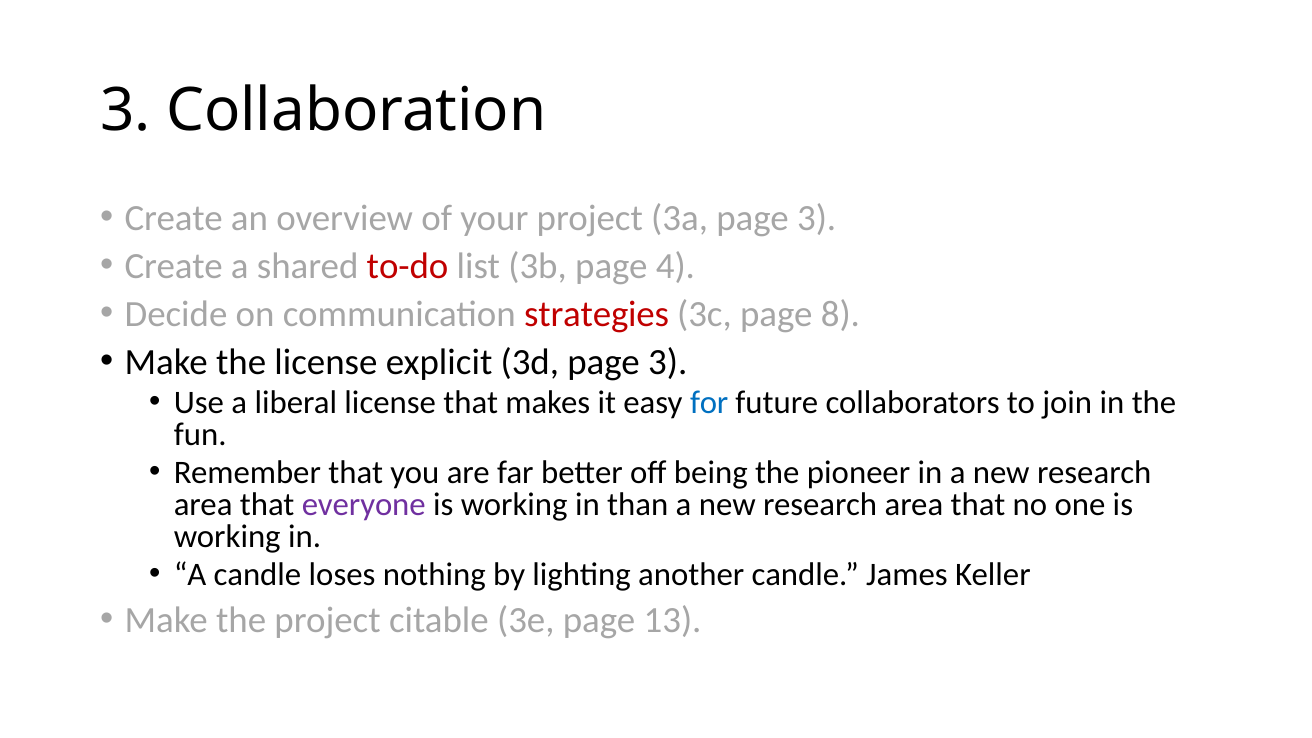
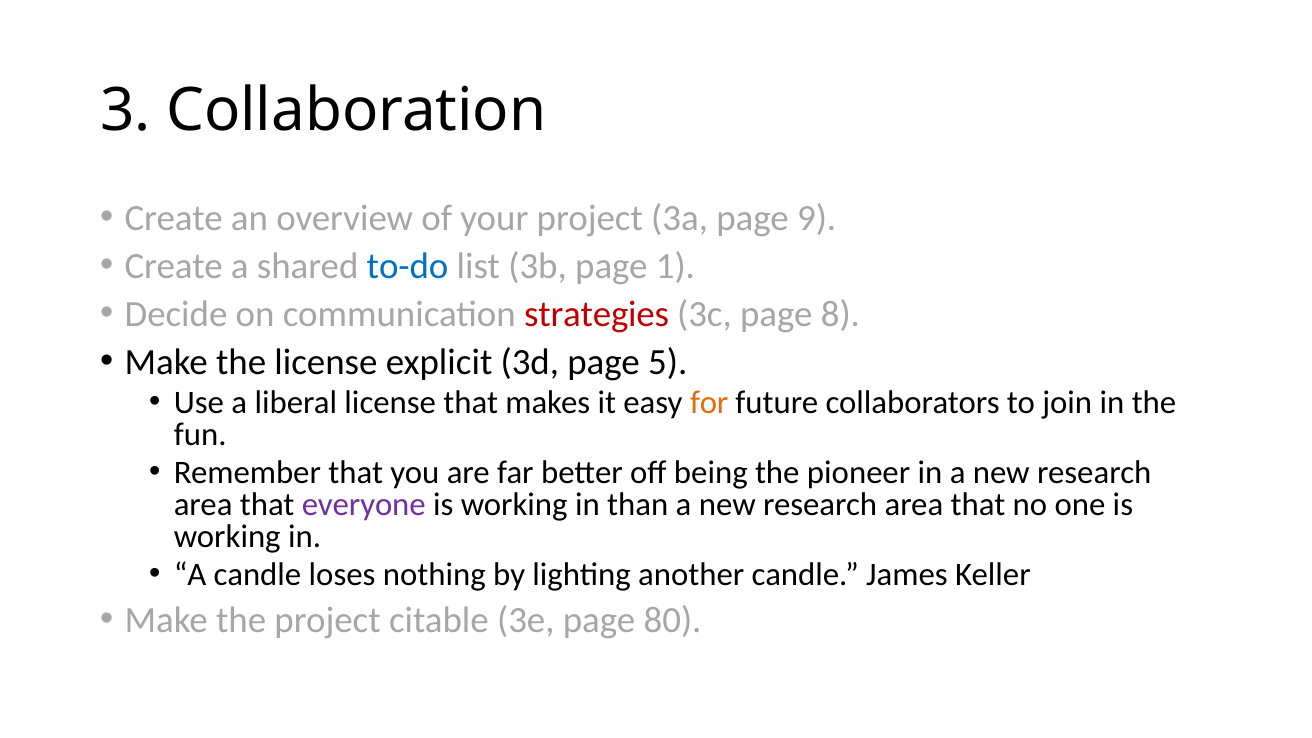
3a page 3: 3 -> 9
to-do colour: red -> blue
4: 4 -> 1
3d page 3: 3 -> 5
for colour: blue -> orange
13: 13 -> 80
